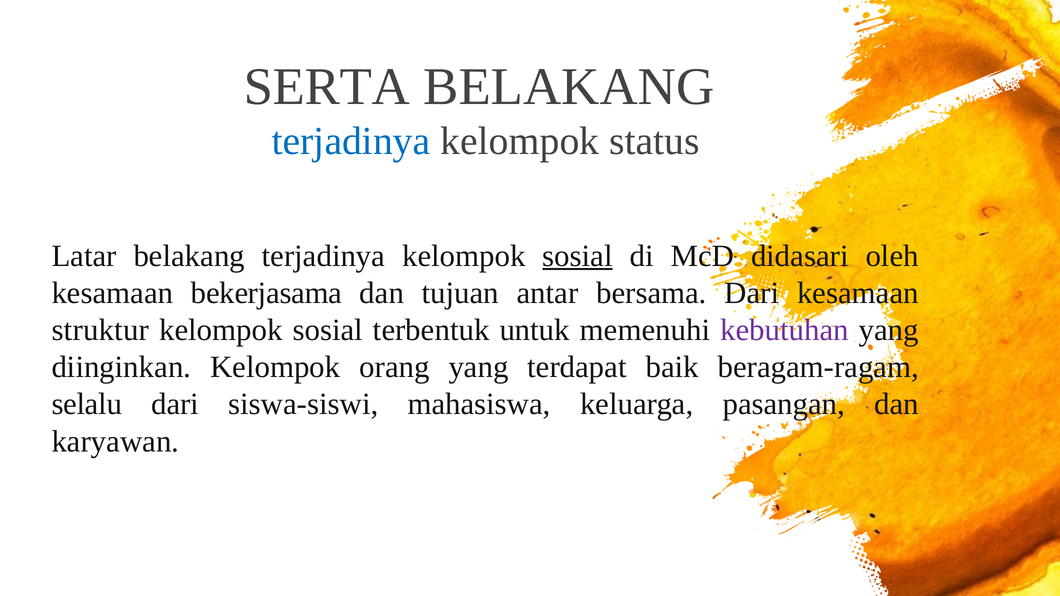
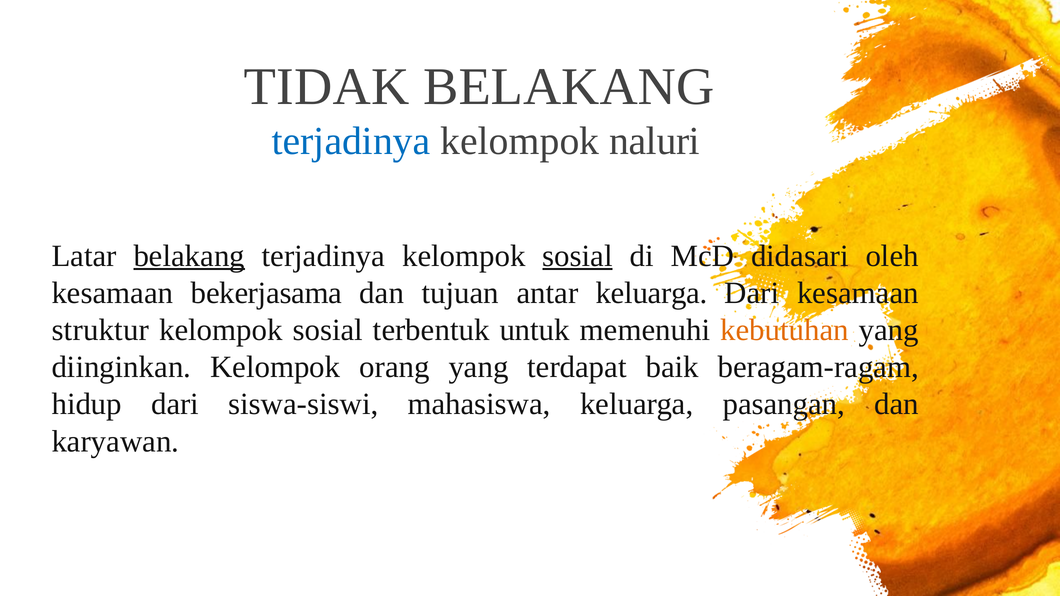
SERTA: SERTA -> TIDAK
status: status -> naluri
belakang at (189, 256) underline: none -> present
antar bersama: bersama -> keluarga
kebutuhan colour: purple -> orange
selalu: selalu -> hidup
